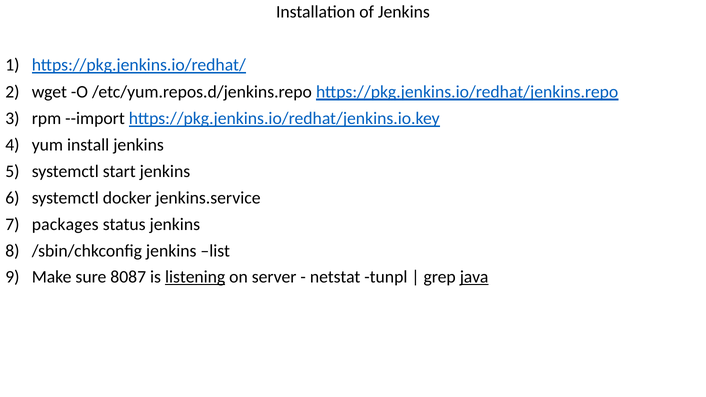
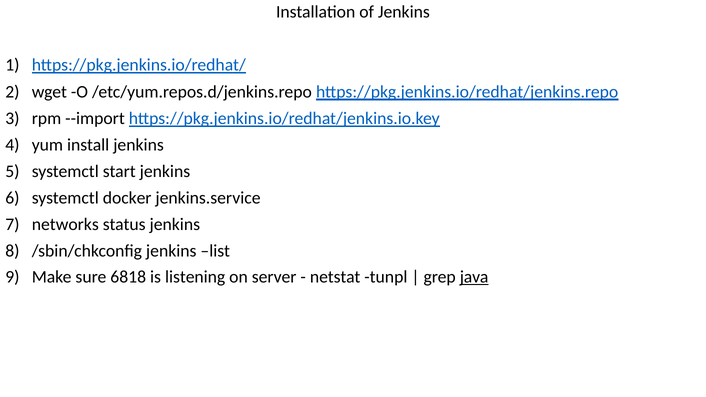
packages: packages -> networks
8087: 8087 -> 6818
listening underline: present -> none
